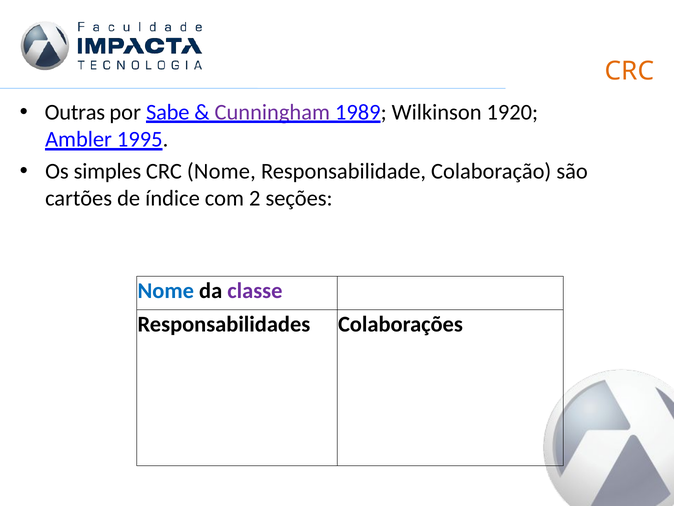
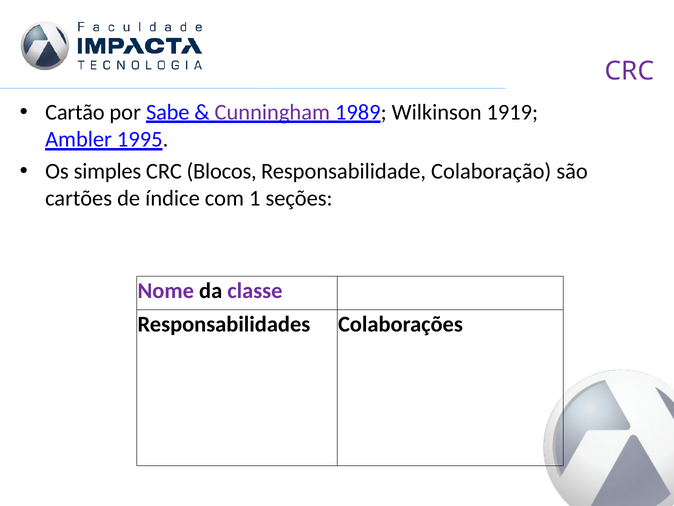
CRC at (630, 71) colour: orange -> purple
Outras: Outras -> Cartão
1920: 1920 -> 1919
CRC Nome: Nome -> Blocos
2: 2 -> 1
Nome at (166, 291) colour: blue -> purple
